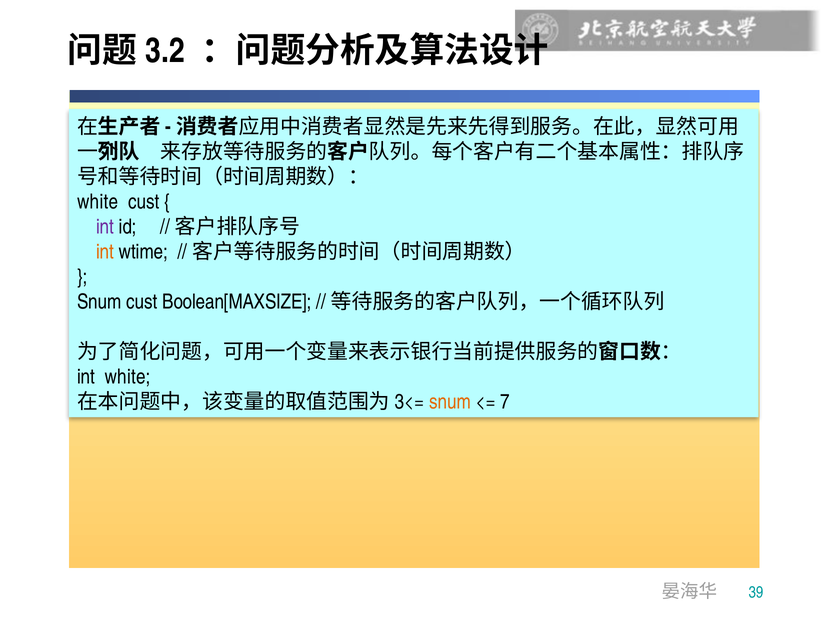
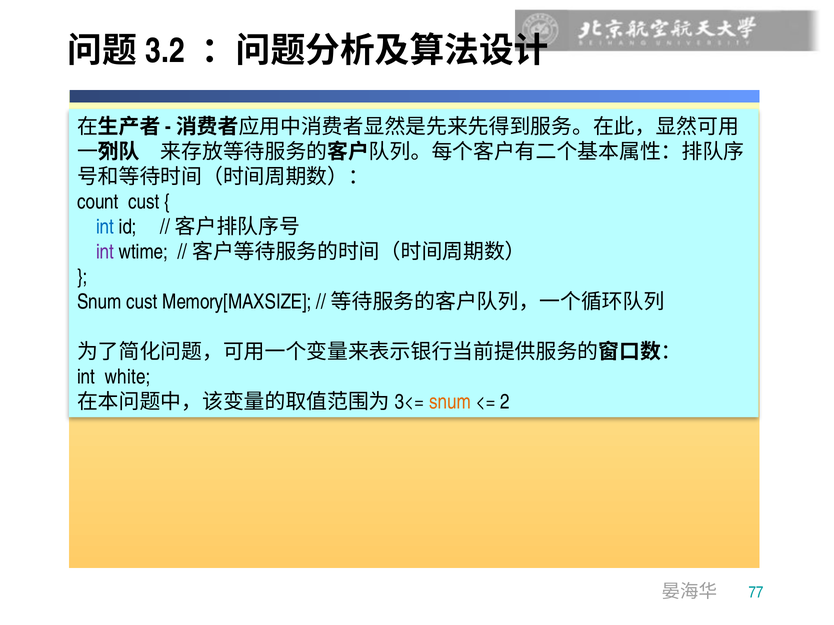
white at (98, 202): white -> count
int at (105, 227) colour: purple -> blue
int at (105, 252) colour: orange -> purple
Boolean[MAXSIZE: Boolean[MAXSIZE -> Memory[MAXSIZE
7: 7 -> 2
39: 39 -> 77
